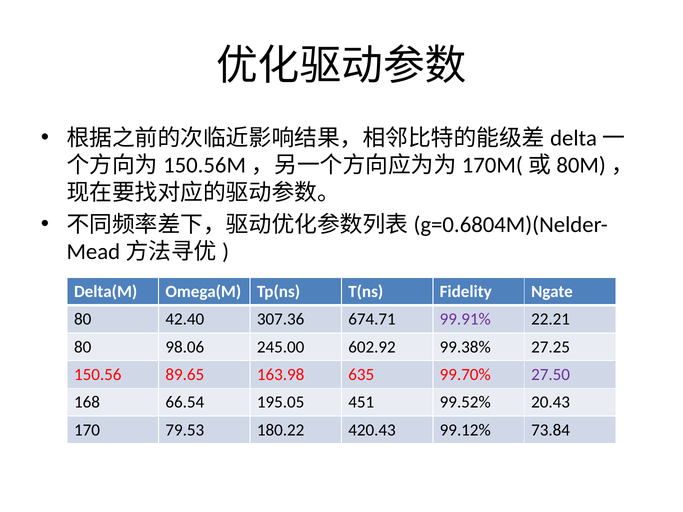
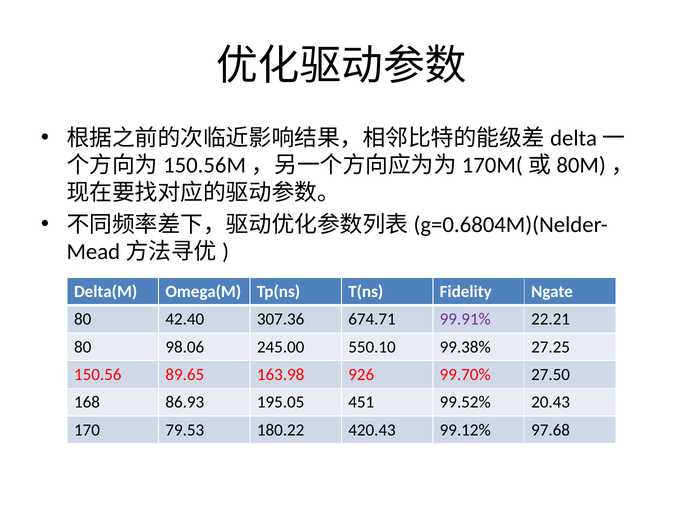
602.92: 602.92 -> 550.10
635: 635 -> 926
27.50 colour: purple -> black
66.54: 66.54 -> 86.93
73.84: 73.84 -> 97.68
